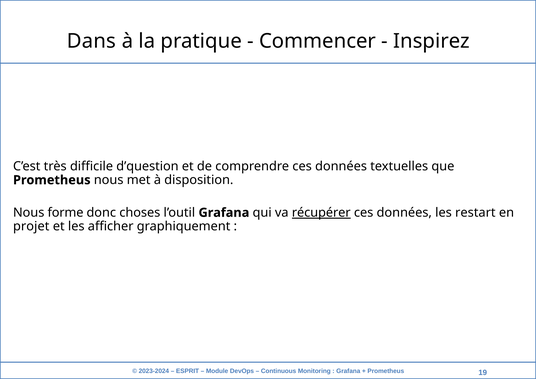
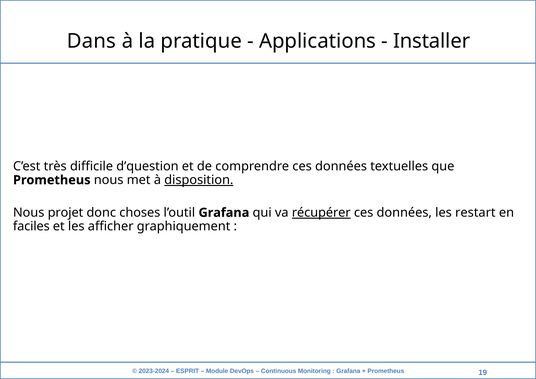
Commencer: Commencer -> Applications
Inspirez: Inspirez -> Installer
disposition underline: none -> present
forme: forme -> projet
projet: projet -> faciles
